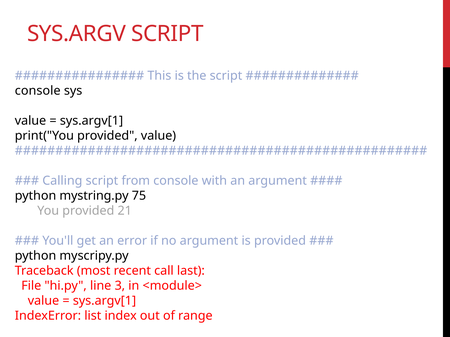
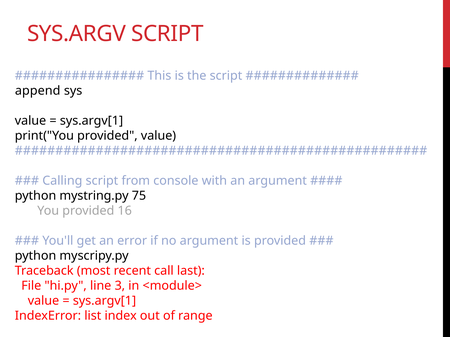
console at (38, 91): console -> append
21: 21 -> 16
